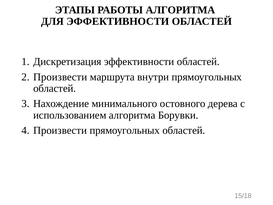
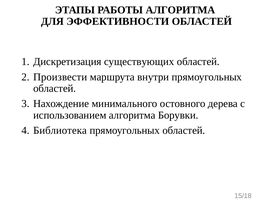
Дискретизация эффективности: эффективности -> существующих
Произвести at (60, 130): Произвести -> Библиотека
